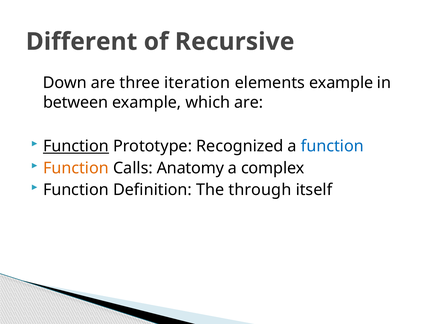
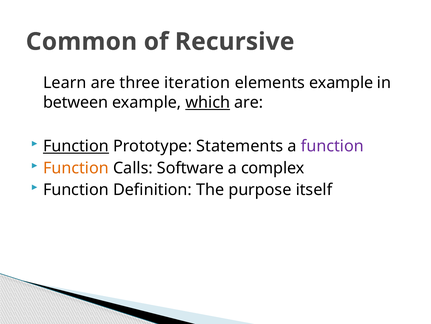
Different: Different -> Common
Down: Down -> Learn
which underline: none -> present
Recognized: Recognized -> Statements
function at (332, 146) colour: blue -> purple
Anatomy: Anatomy -> Software
through: through -> purpose
